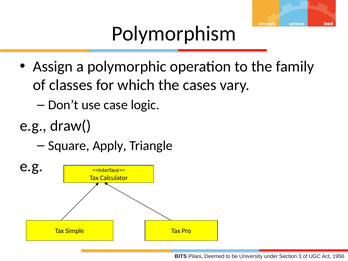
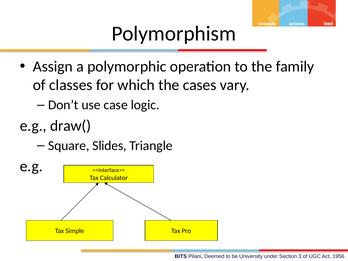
Apply: Apply -> Slides
